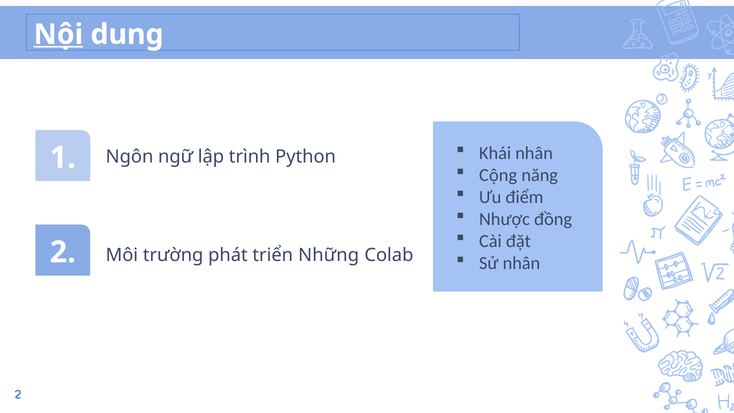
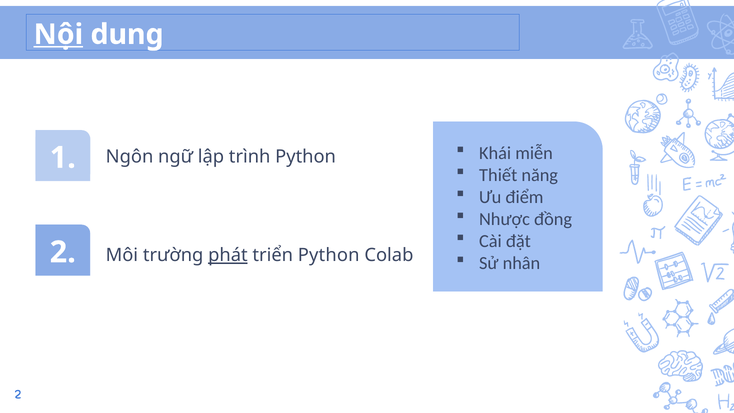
Khái nhân: nhân -> miễn
Cộng: Cộng -> Thiết
phát underline: none -> present
triển Những: Những -> Python
